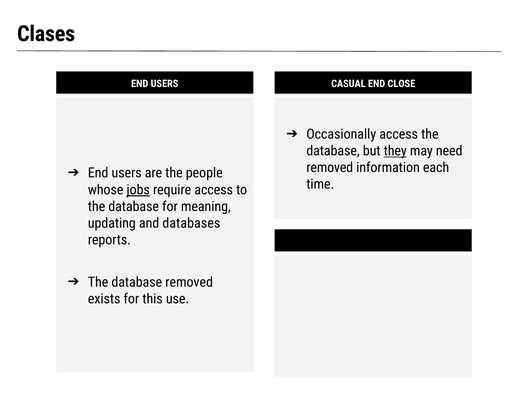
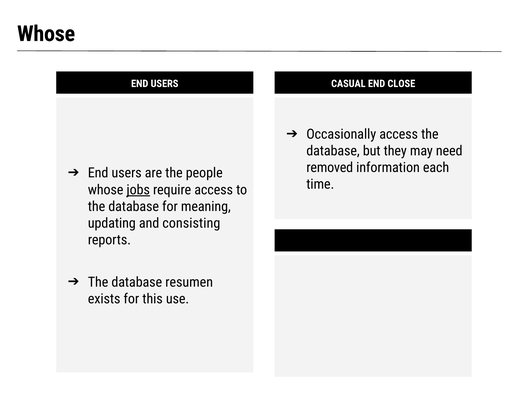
Clases at (46, 34): Clases -> Whose
they underline: present -> none
databases: databases -> consisting
database removed: removed -> resumen
